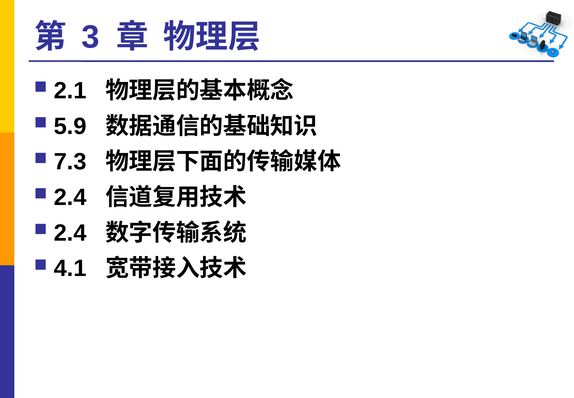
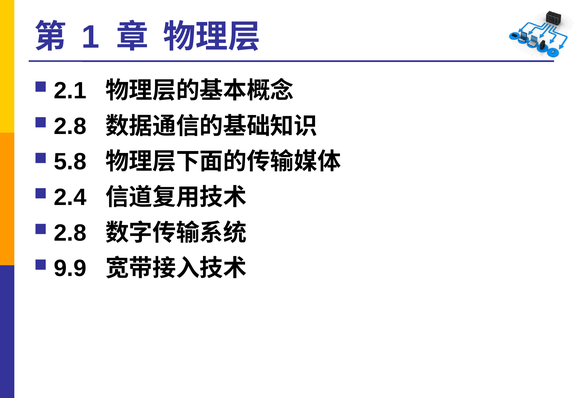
3: 3 -> 1
5.9 at (70, 126): 5.9 -> 2.8
7.3: 7.3 -> 5.8
2.4 at (70, 233): 2.4 -> 2.8
4.1: 4.1 -> 9.9
